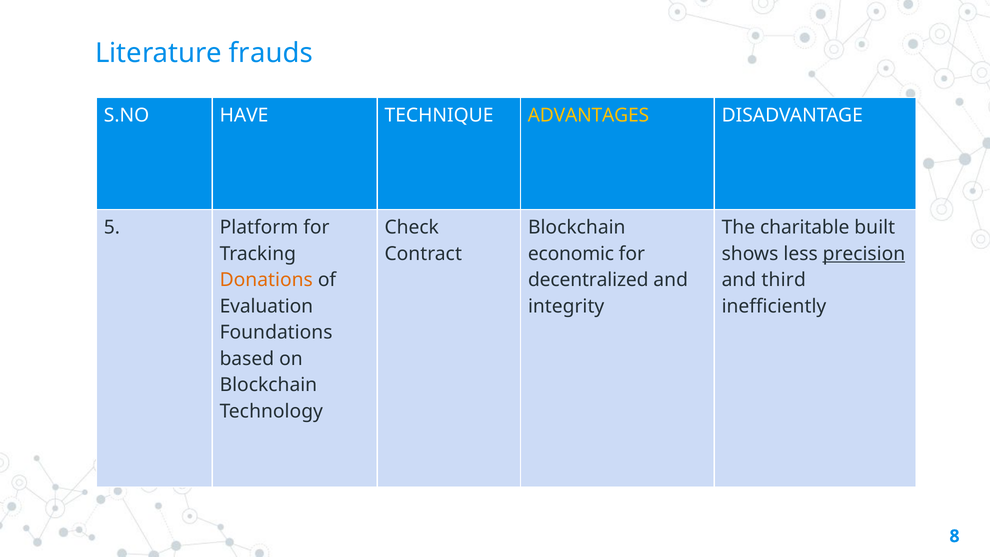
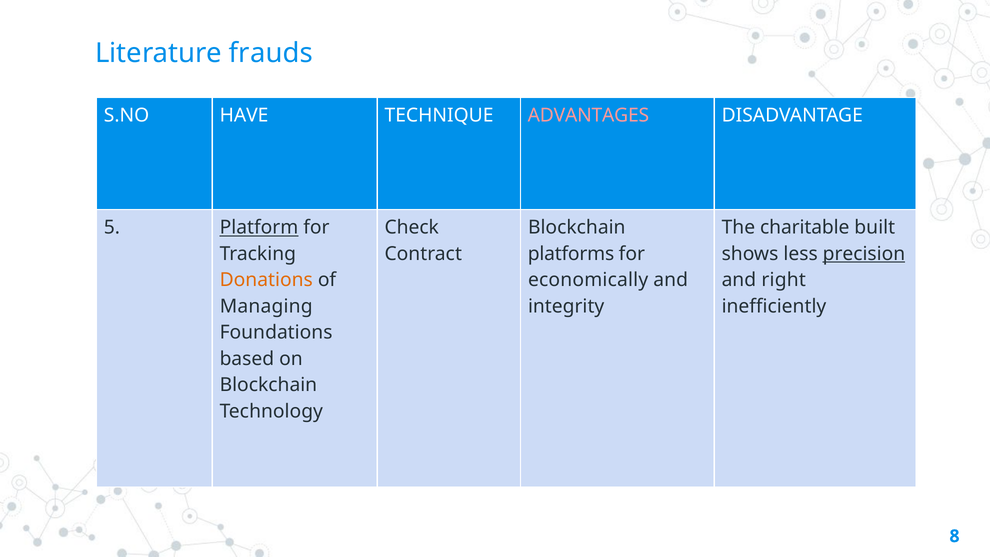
ADVANTAGES colour: yellow -> pink
Platform underline: none -> present
economic: economic -> platforms
decentralized: decentralized -> economically
third: third -> right
Evaluation: Evaluation -> Managing
